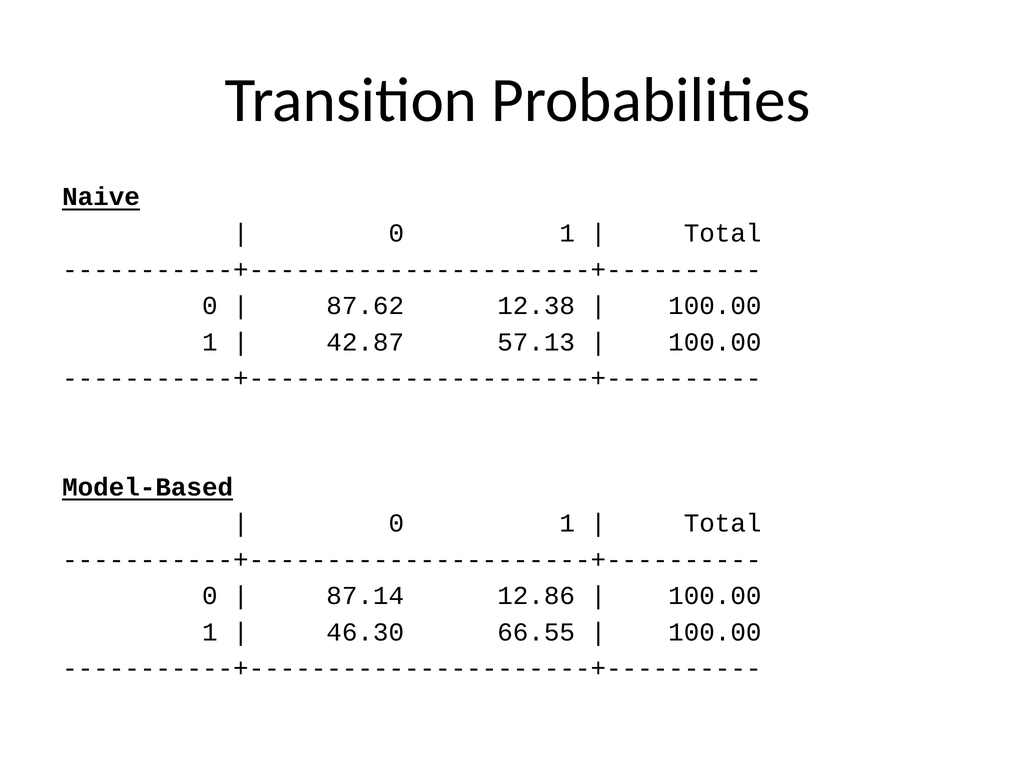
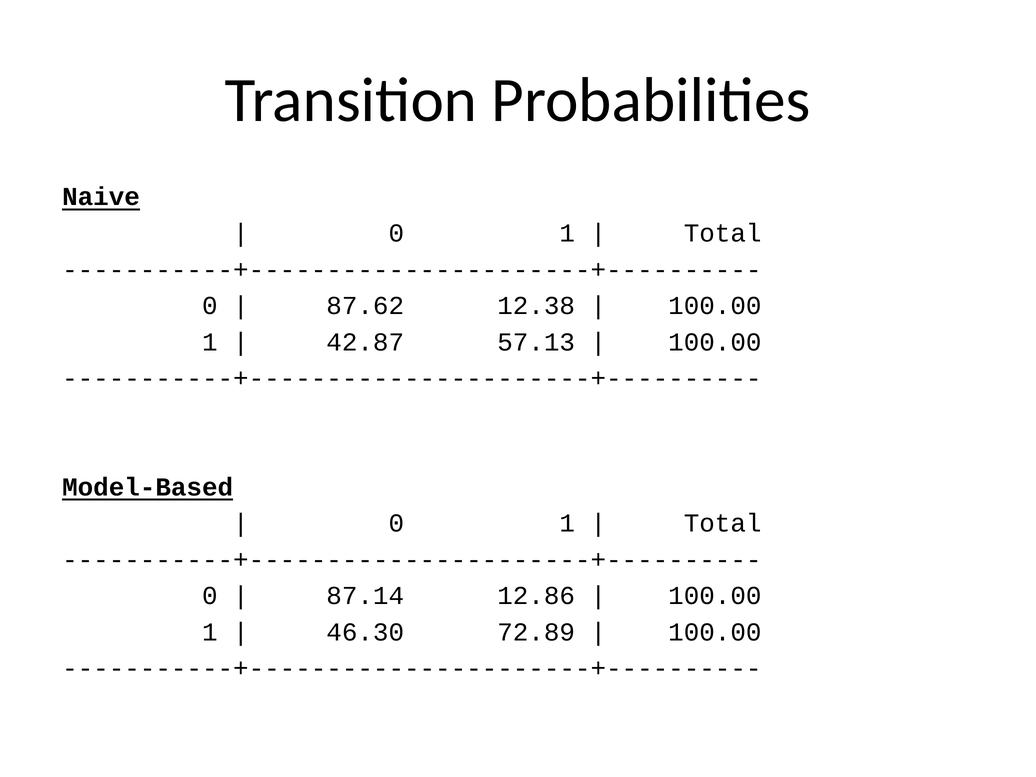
66.55: 66.55 -> 72.89
